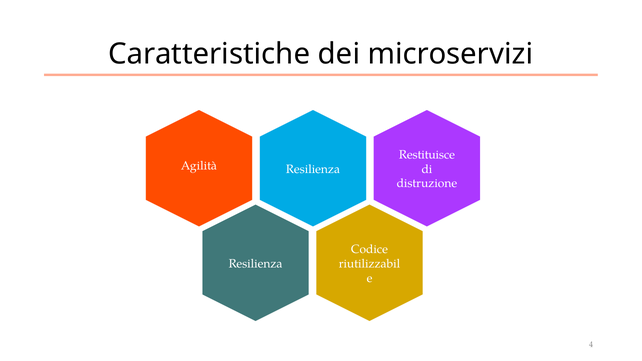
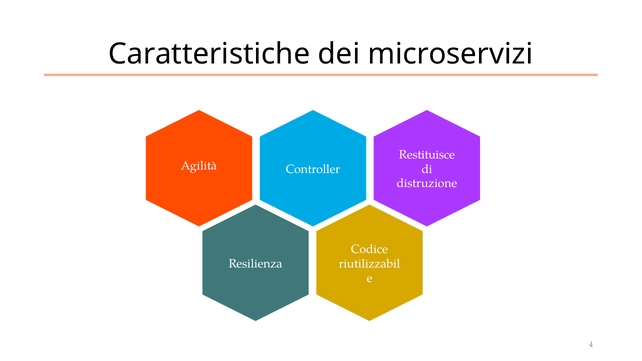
Resilienza at (313, 169): Resilienza -> Controller
